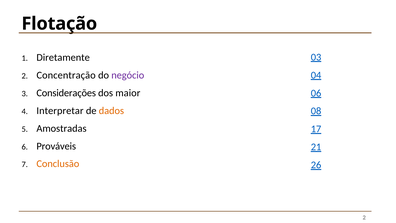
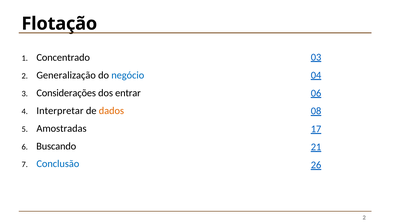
Diretamente: Diretamente -> Concentrado
Concentração: Concentração -> Generalização
negócio colour: purple -> blue
maior: maior -> entrar
Prováveis: Prováveis -> Buscando
Conclusão colour: orange -> blue
